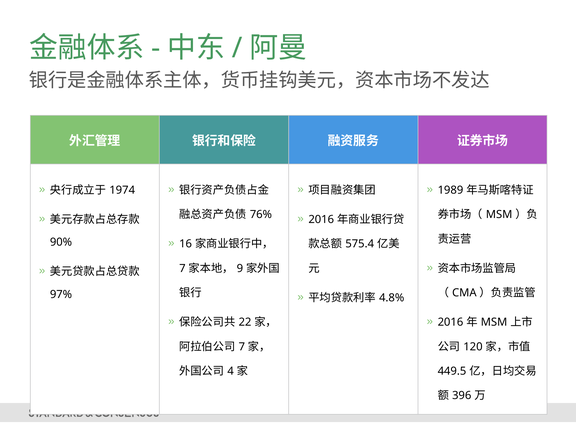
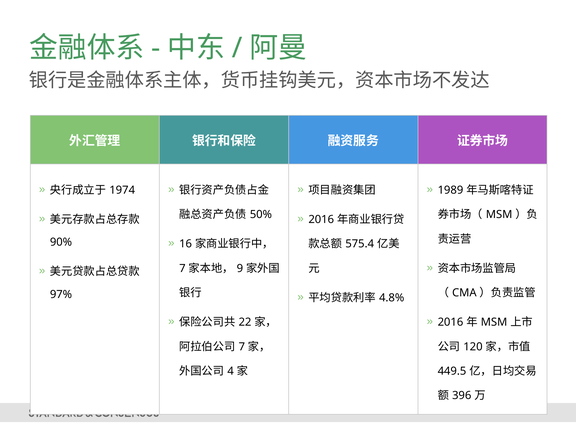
76%: 76% -> 50%
